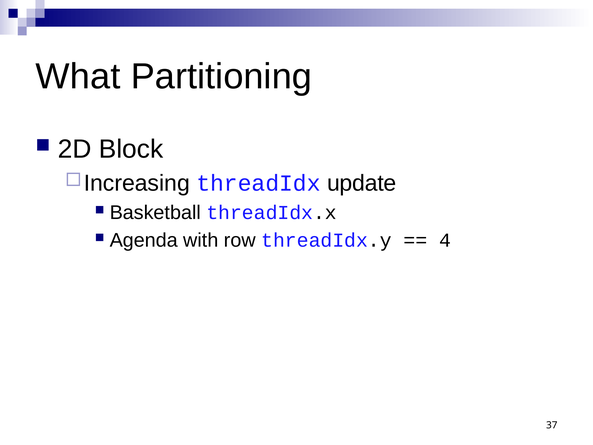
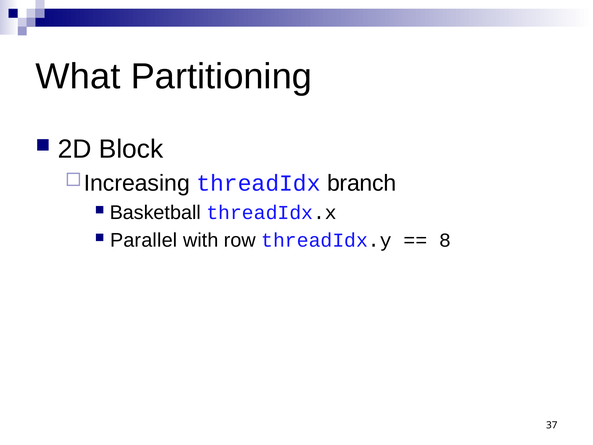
update: update -> branch
Agenda: Agenda -> Parallel
4: 4 -> 8
